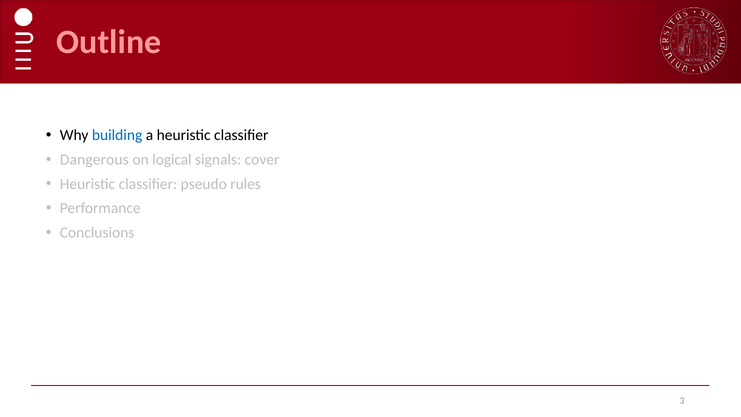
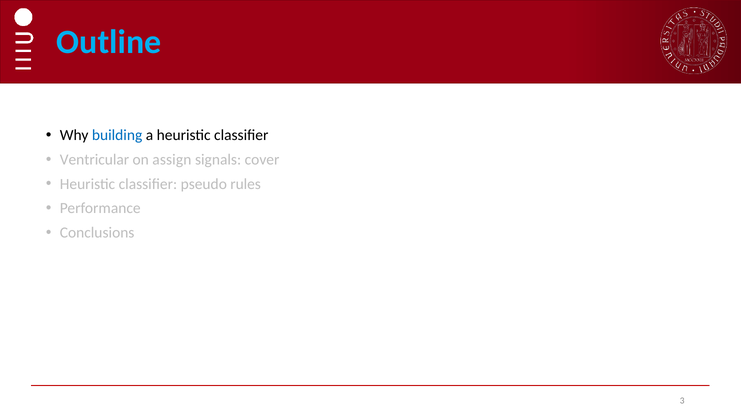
Outline colour: pink -> light blue
Dangerous: Dangerous -> Ventricular
logical: logical -> assign
